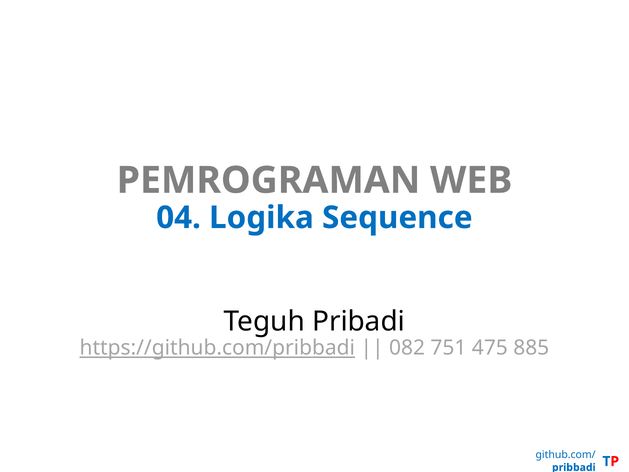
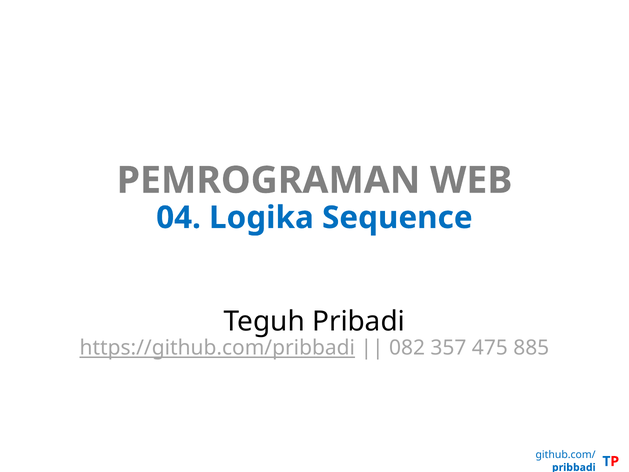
751: 751 -> 357
